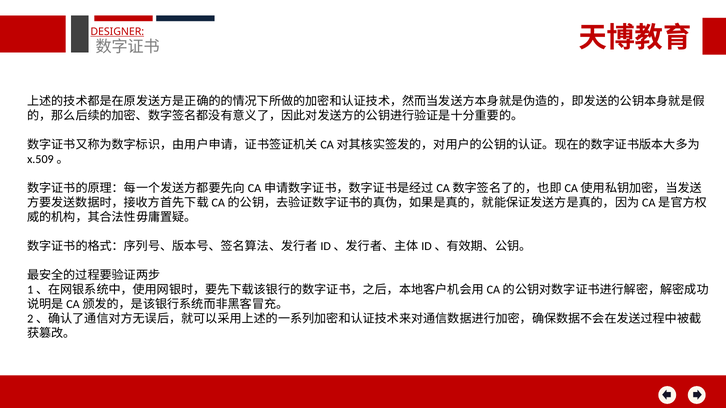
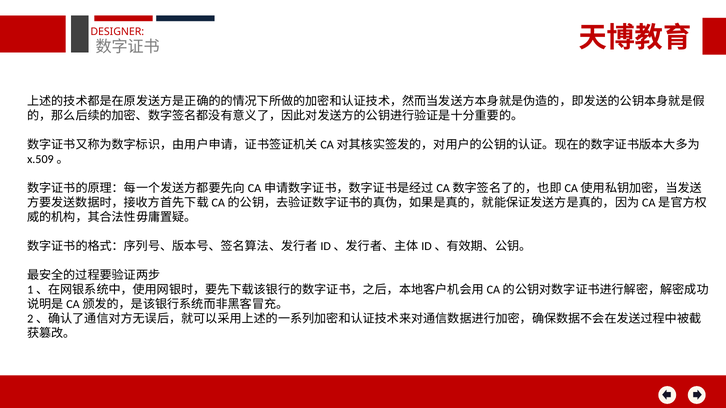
DESIGNER underline: present -> none
